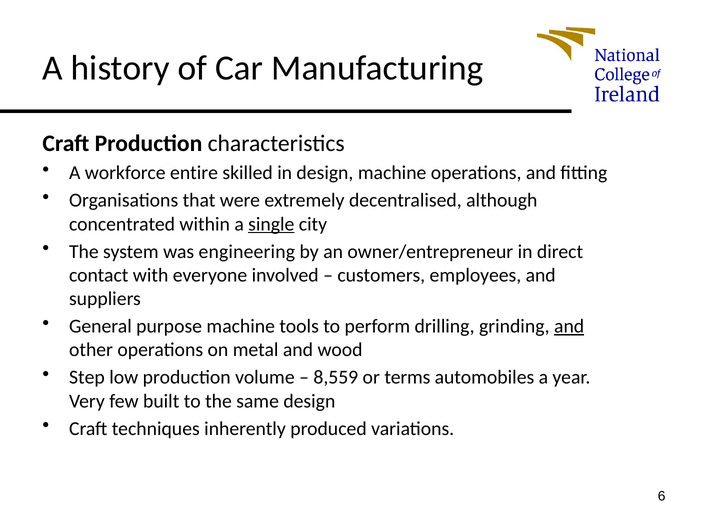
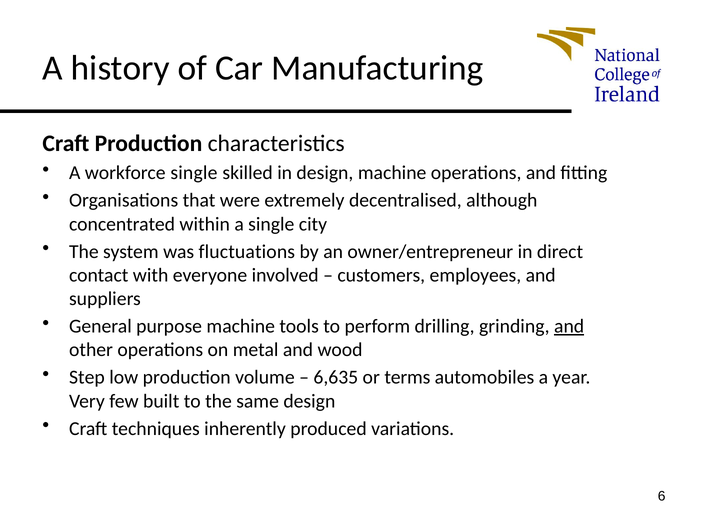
workforce entire: entire -> single
single at (271, 224) underline: present -> none
engineering: engineering -> fluctuations
8,559: 8,559 -> 6,635
